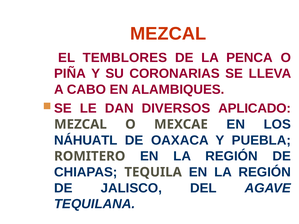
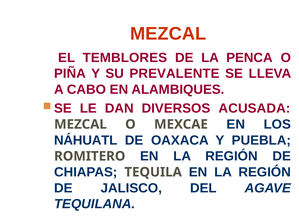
CORONARIAS: CORONARIAS -> PREVALENTE
APLICADO: APLICADO -> ACUSADA
